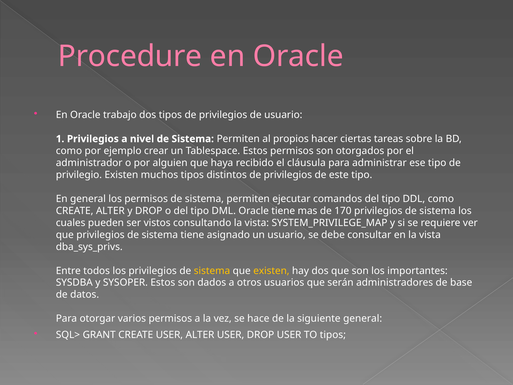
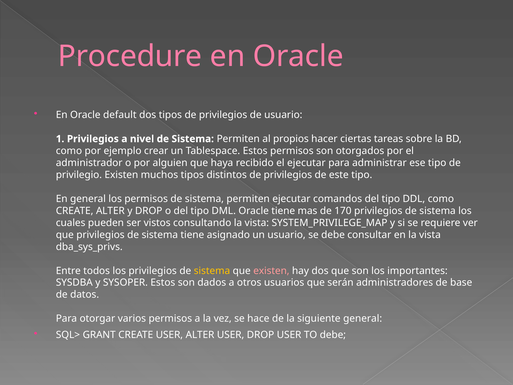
trabajo: trabajo -> default
el cláusula: cláusula -> ejecutar
existen at (271, 271) colour: yellow -> pink
TO tipos: tipos -> debe
